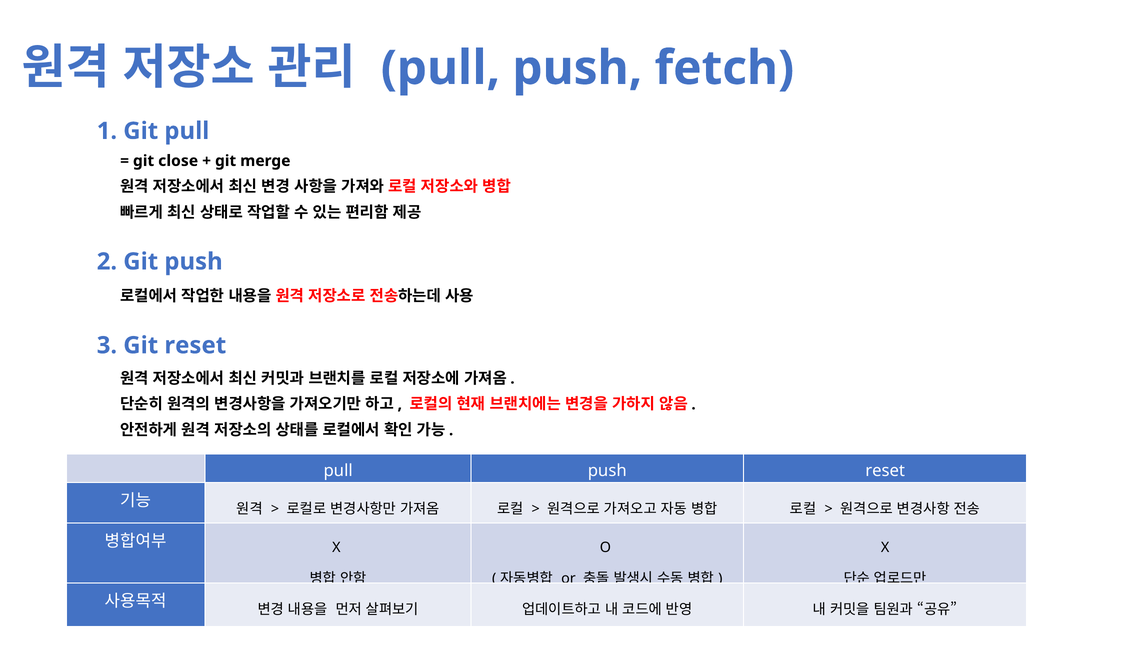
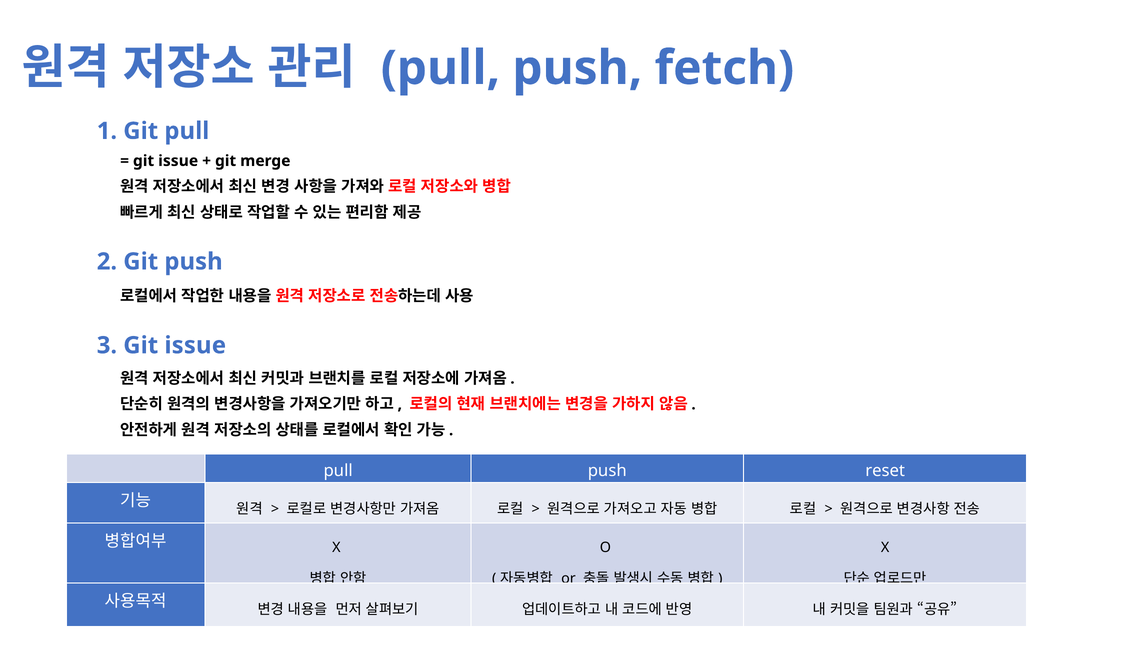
close at (178, 161): close -> issue
3 Git reset: reset -> issue
